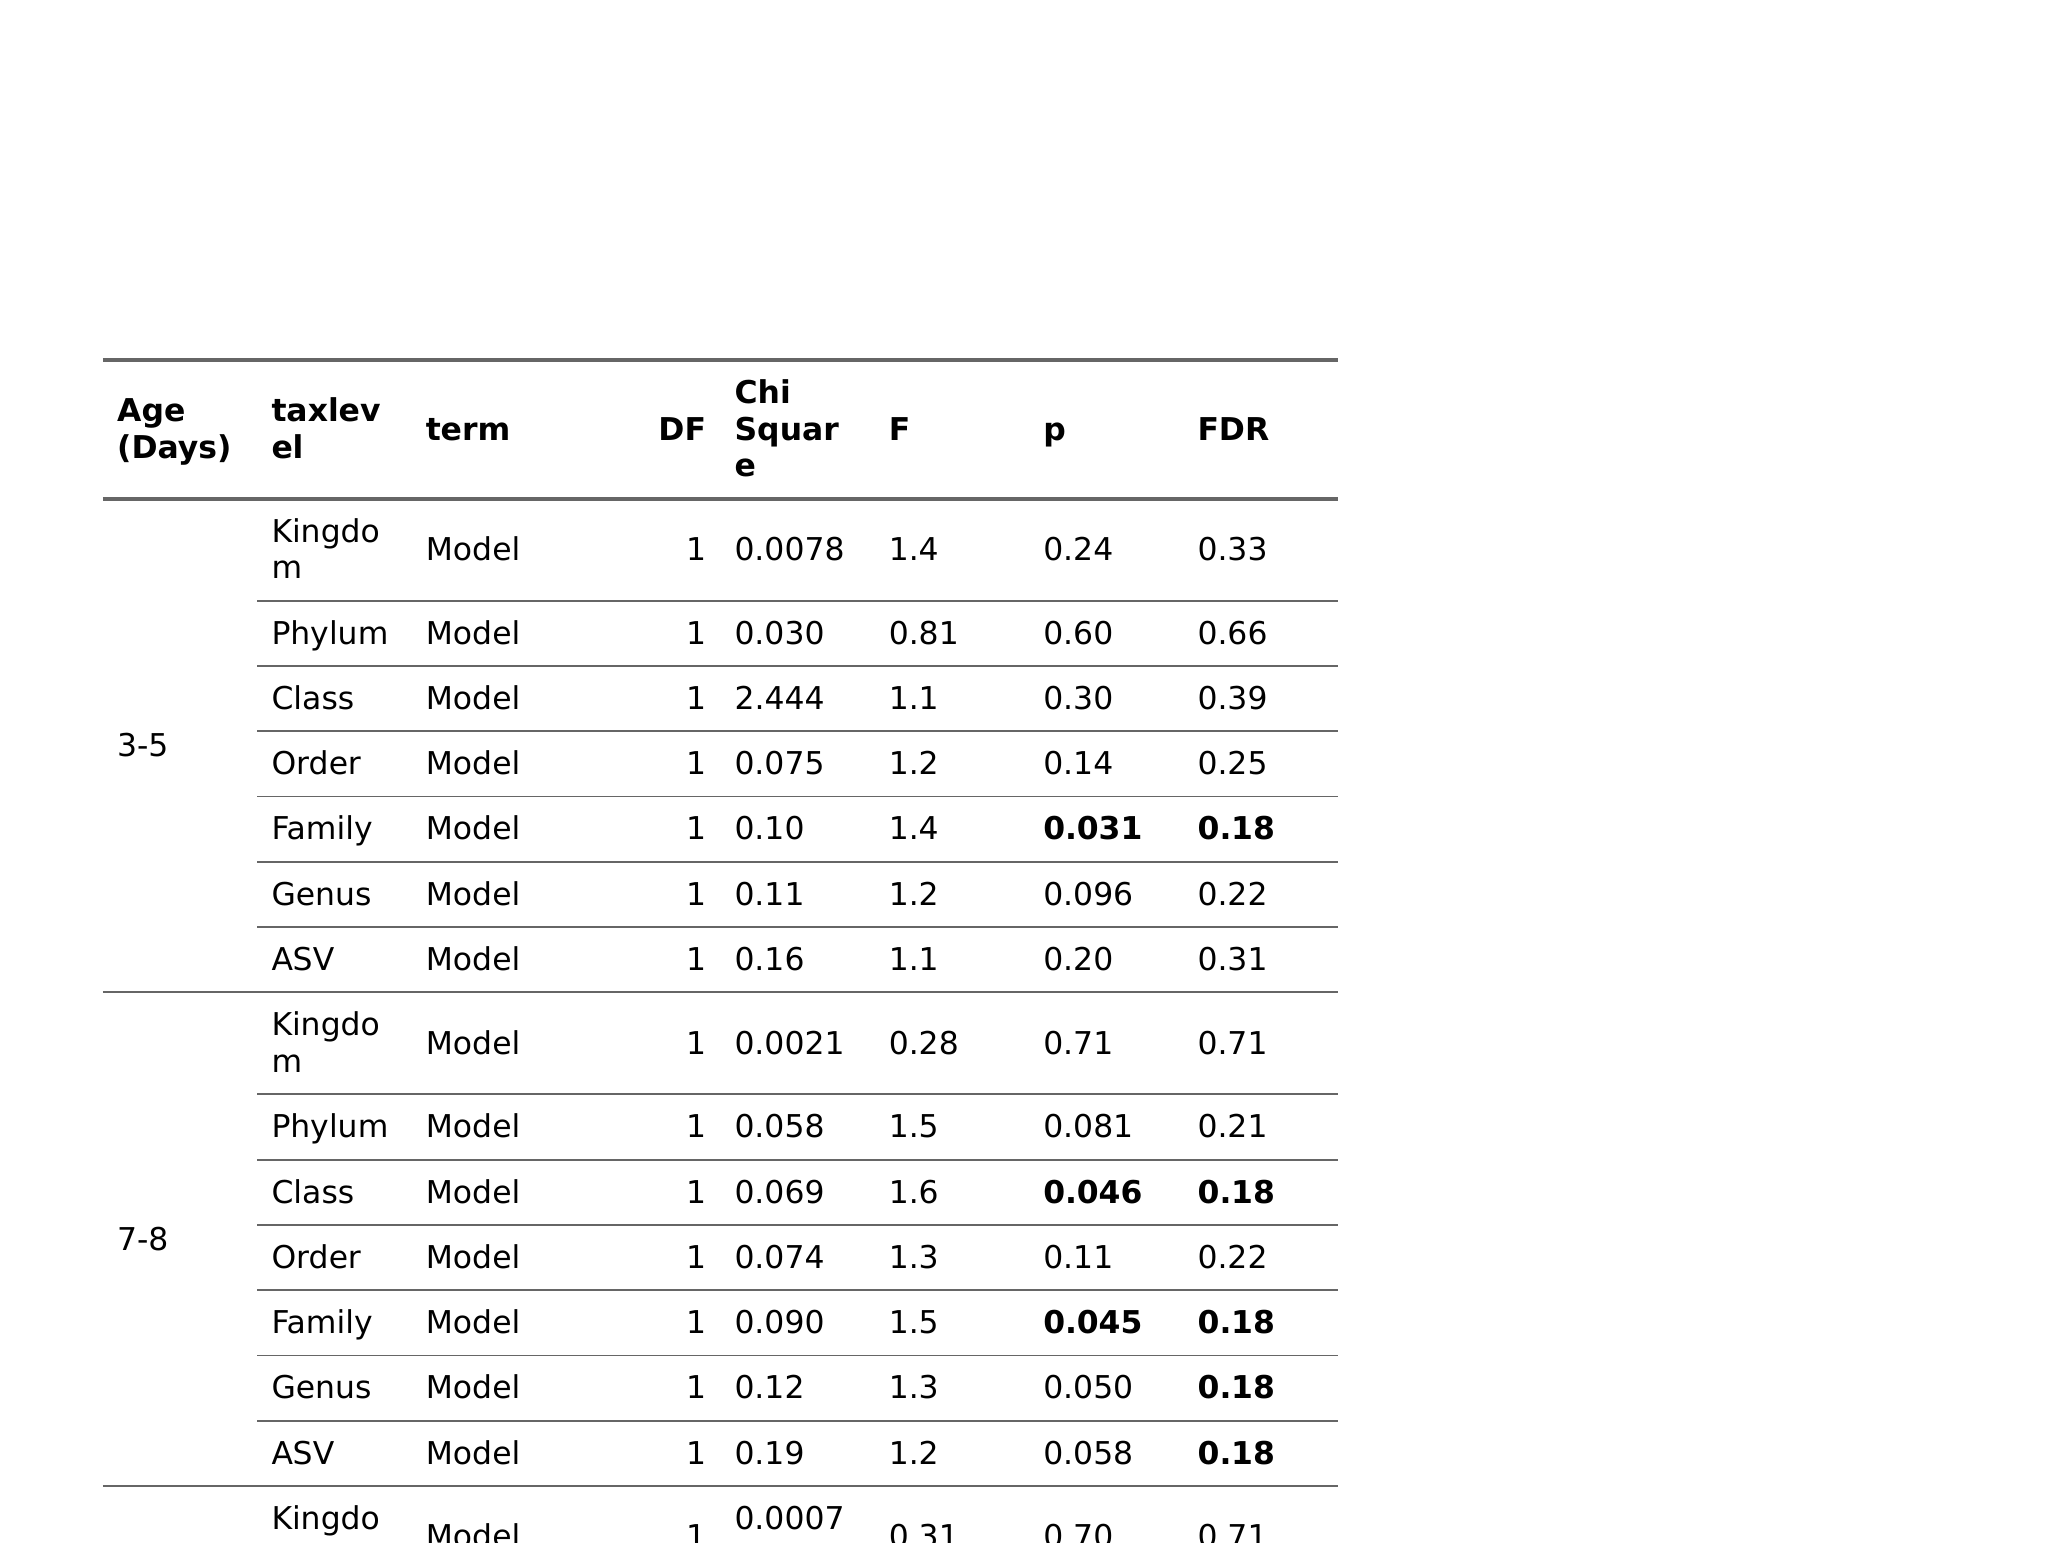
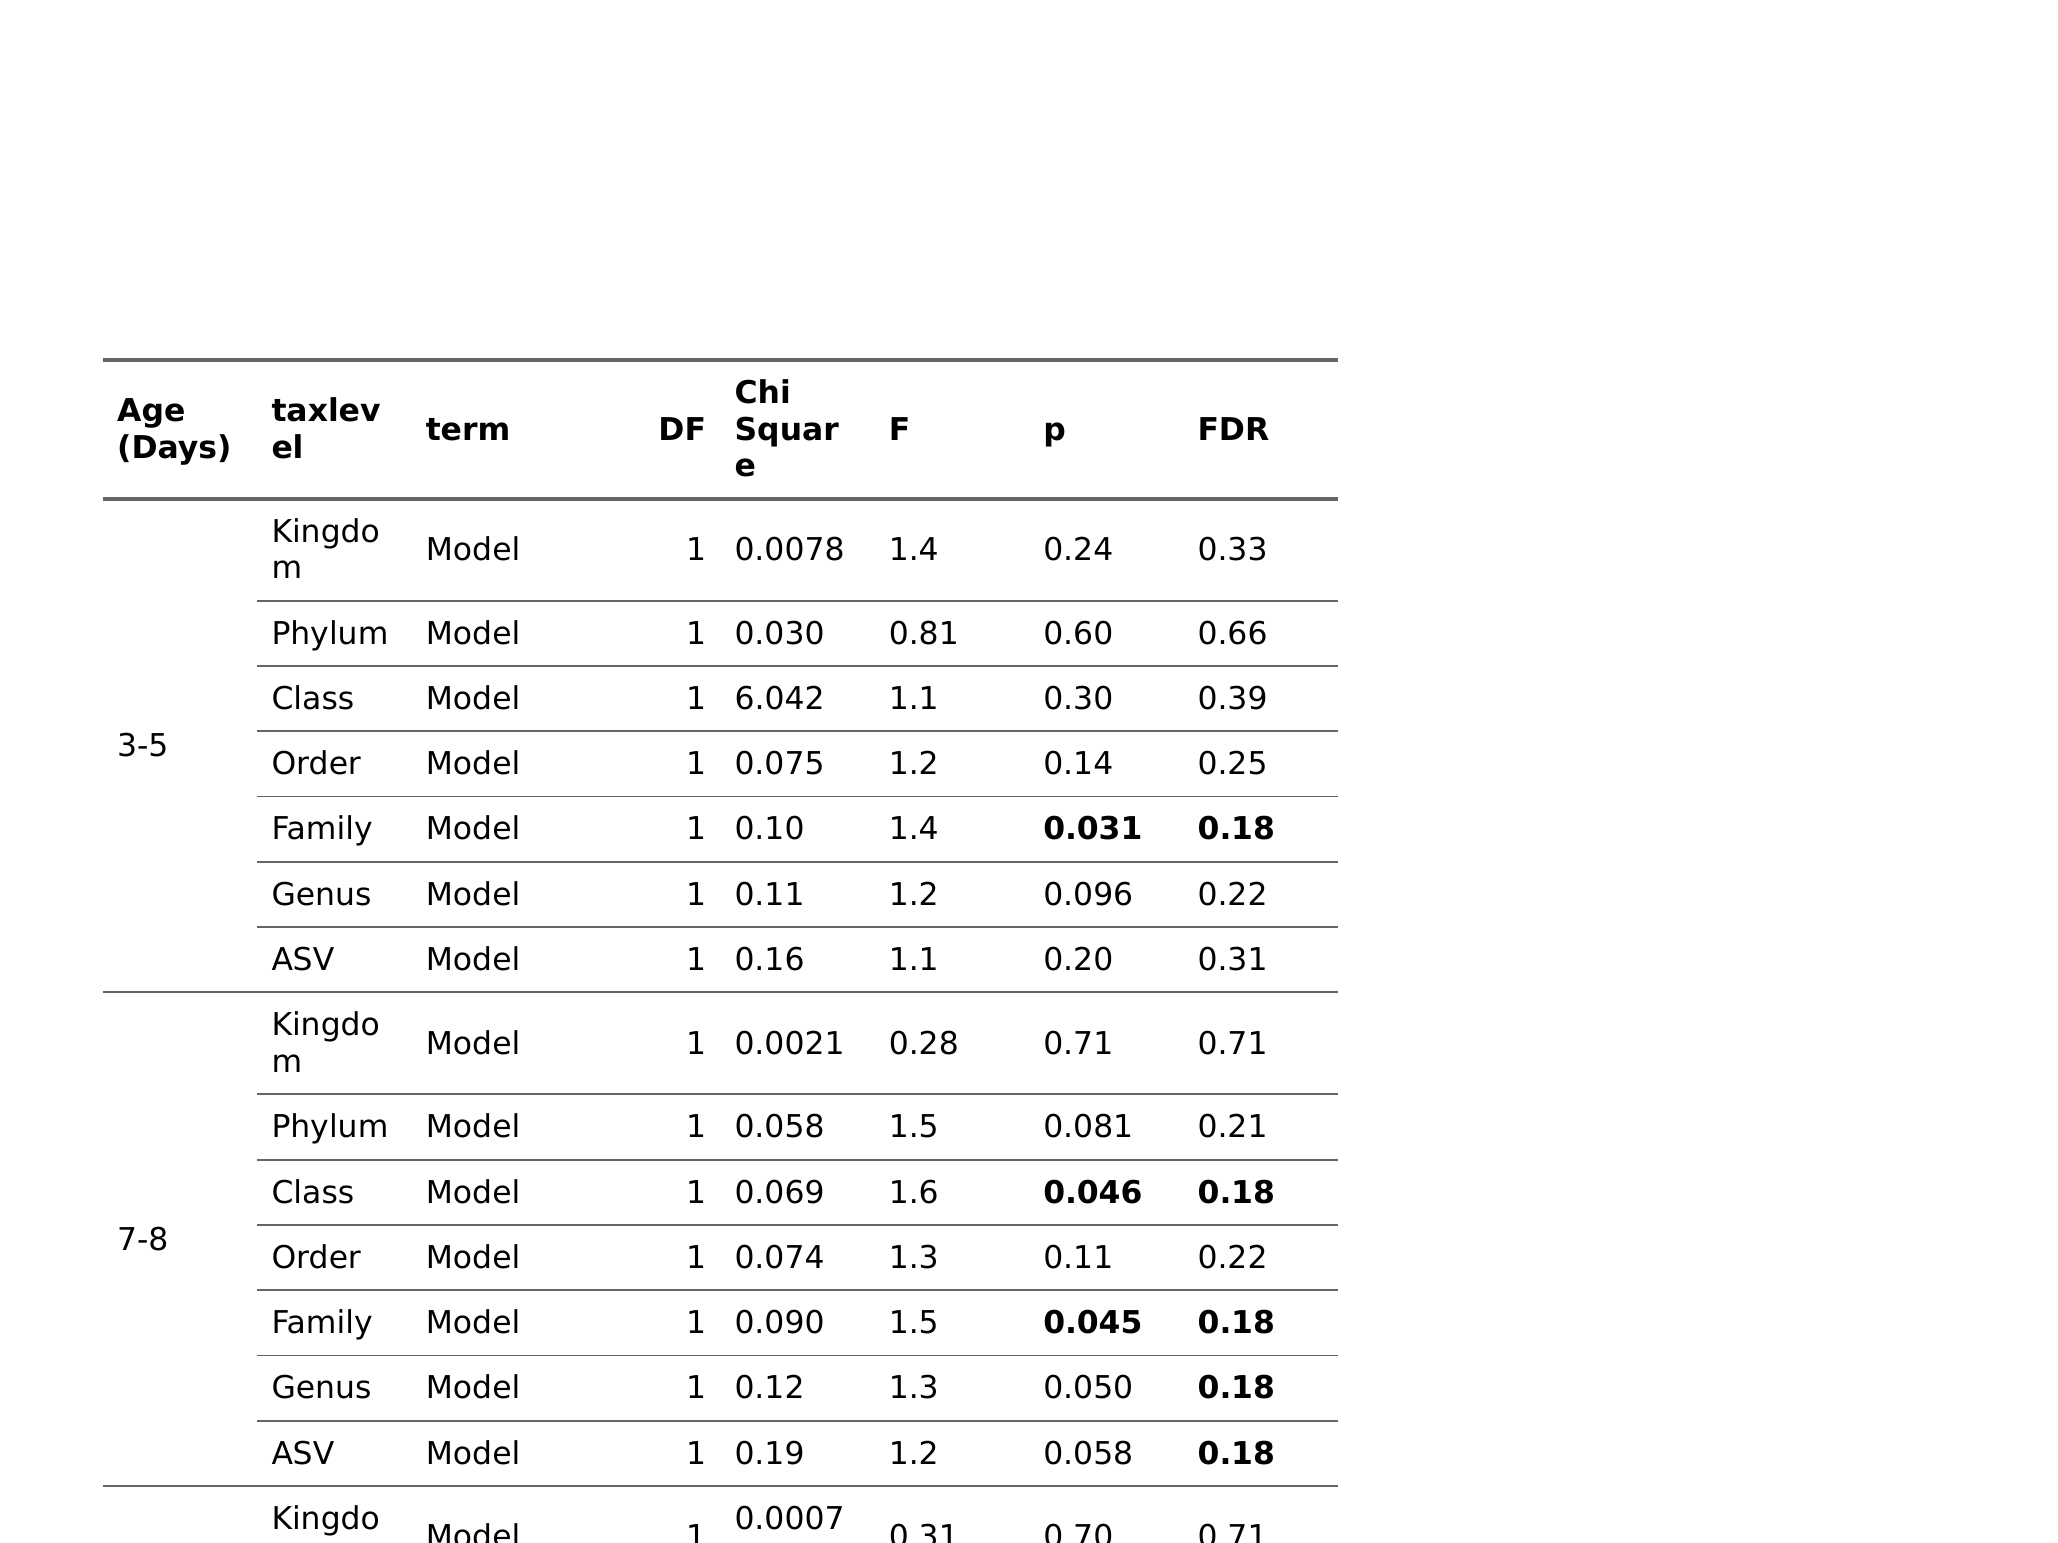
2.444: 2.444 -> 6.042
